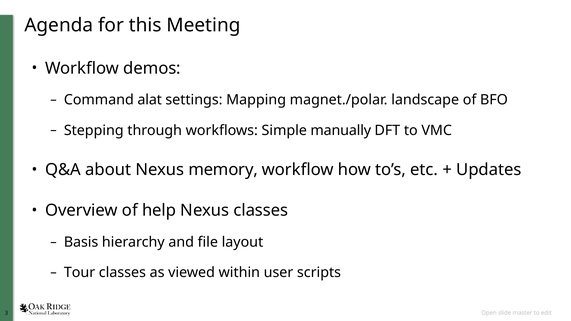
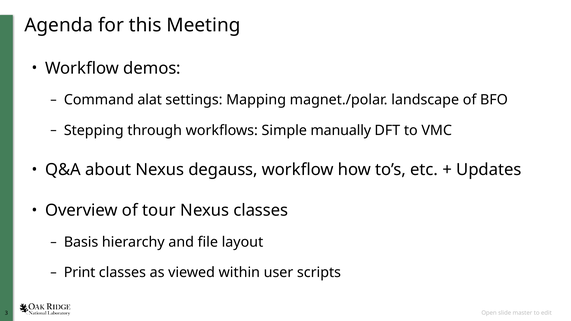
memory: memory -> degauss
help: help -> tour
Tour: Tour -> Print
